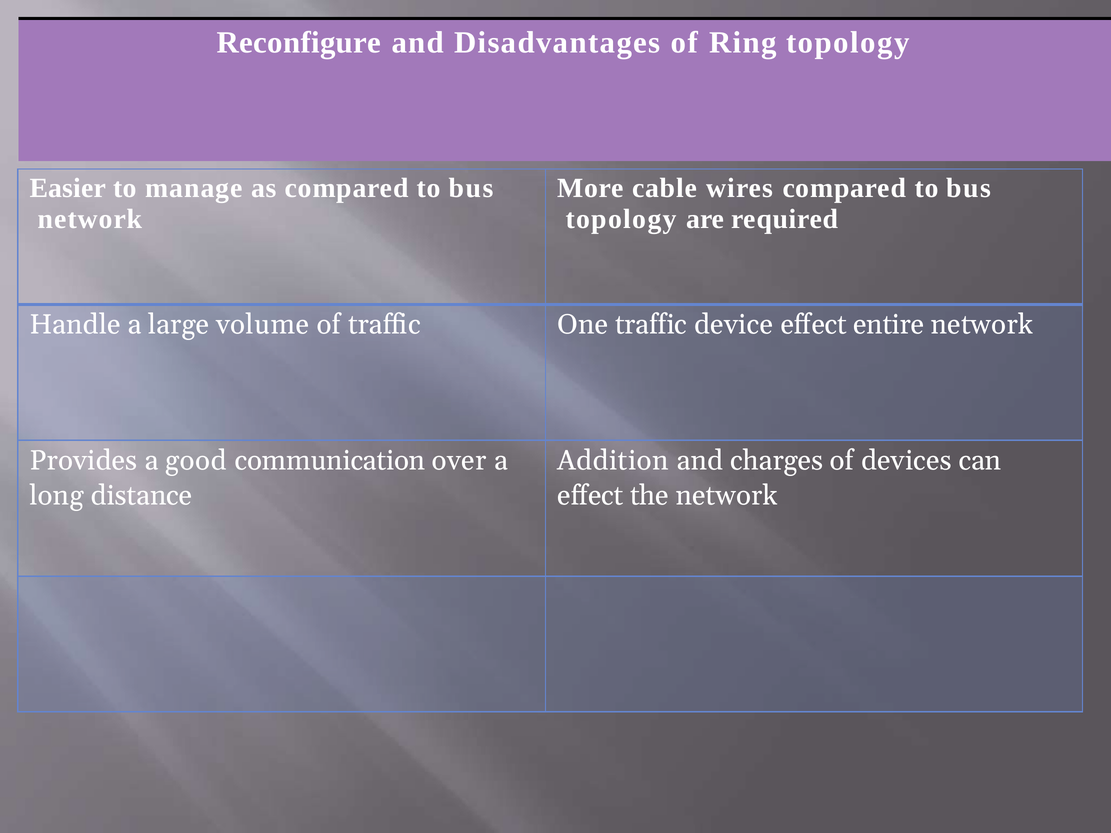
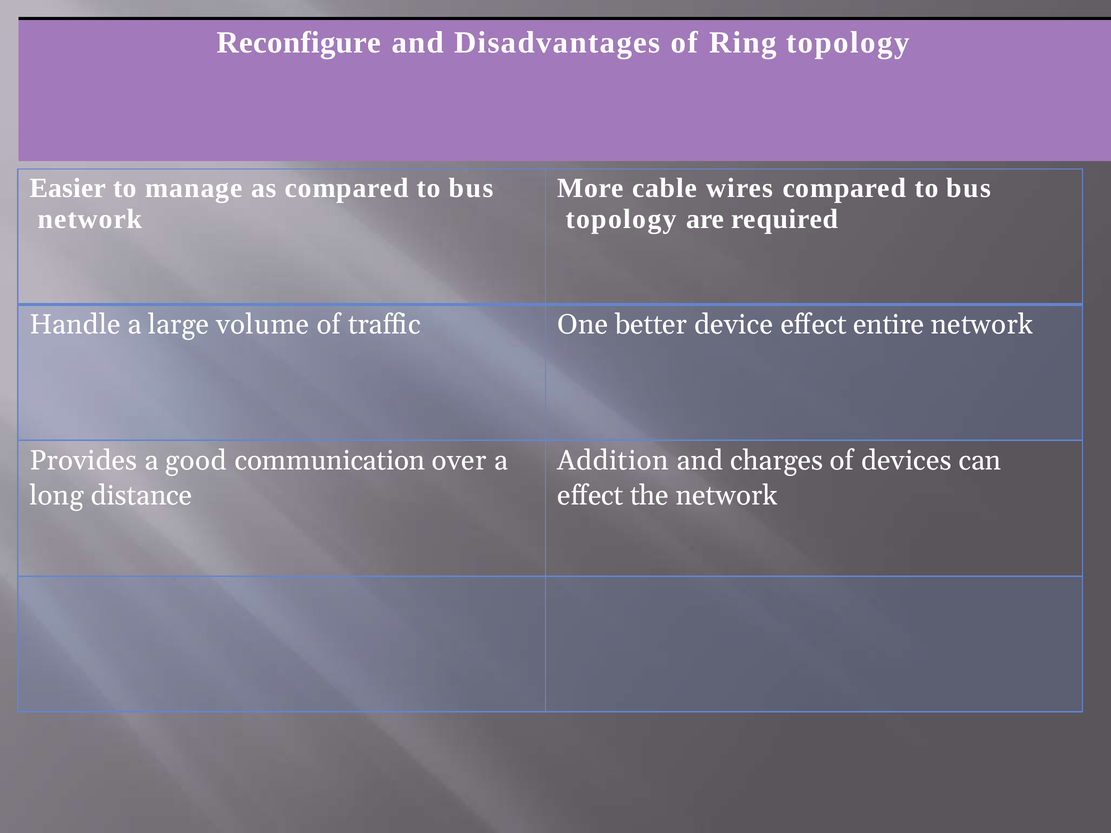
One traffic: traffic -> better
